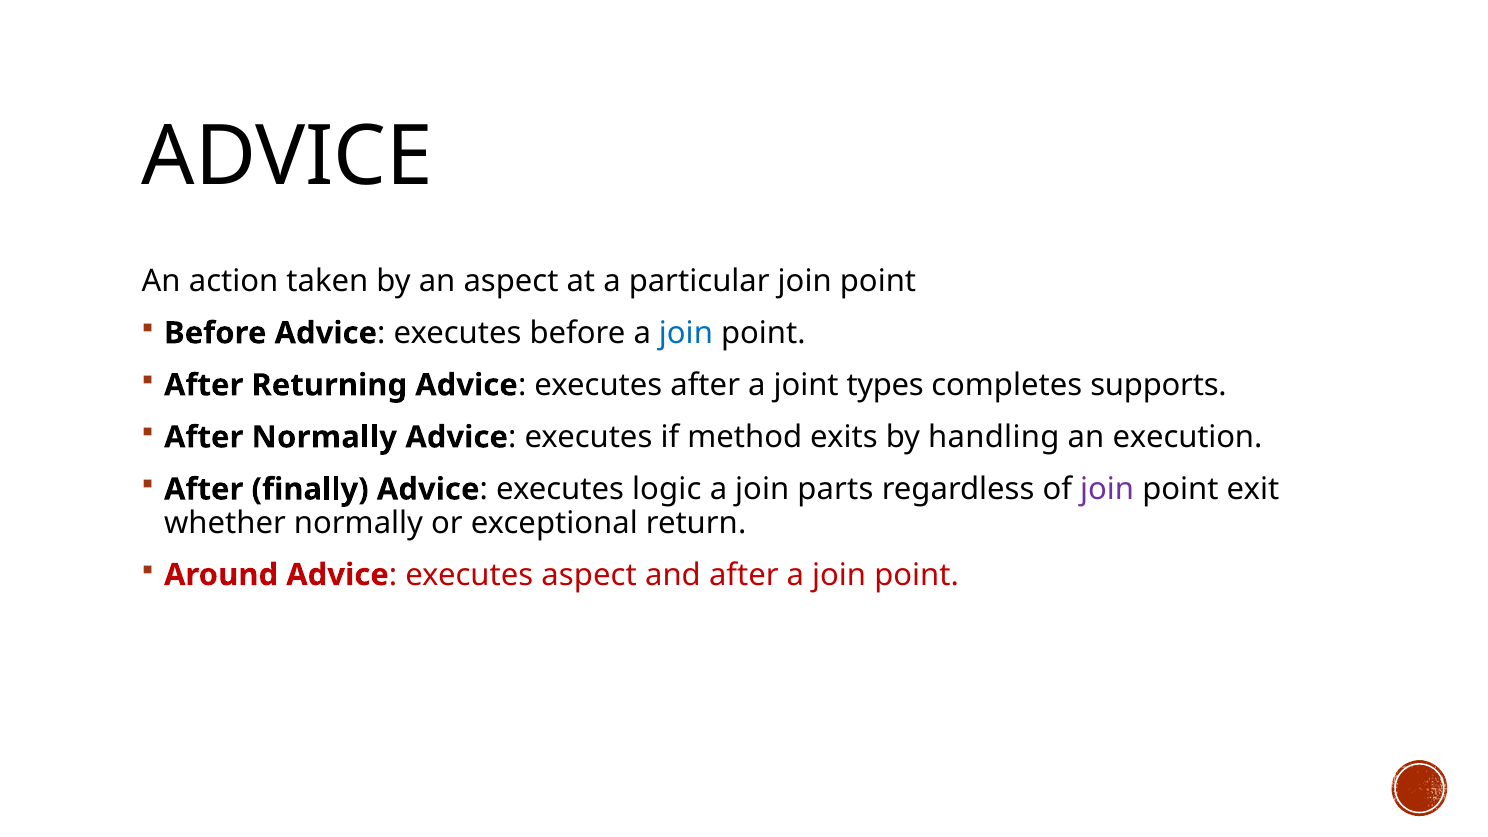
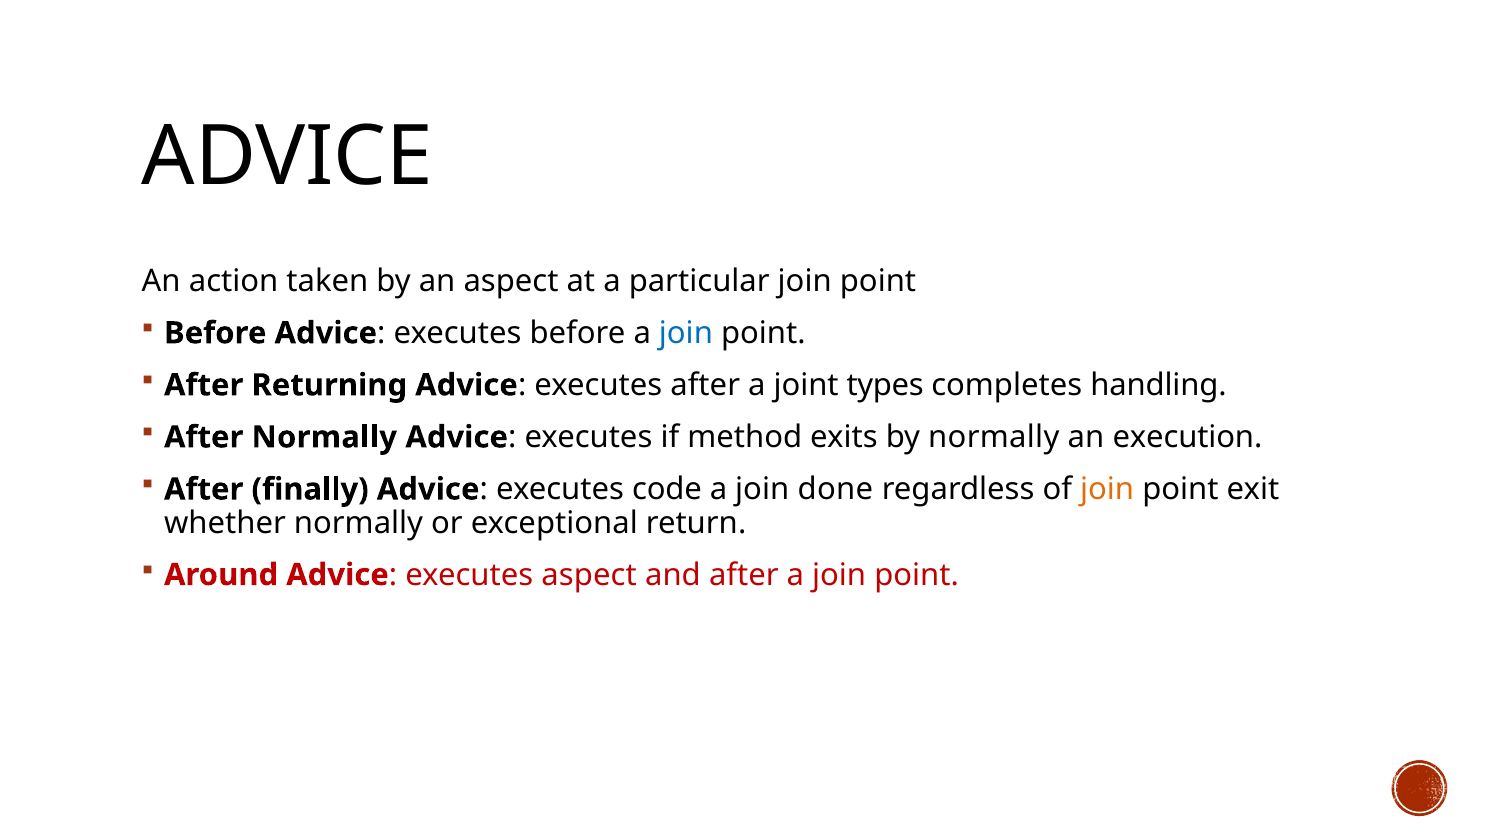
supports: supports -> handling
by handling: handling -> normally
logic: logic -> code
parts: parts -> done
join at (1107, 489) colour: purple -> orange
